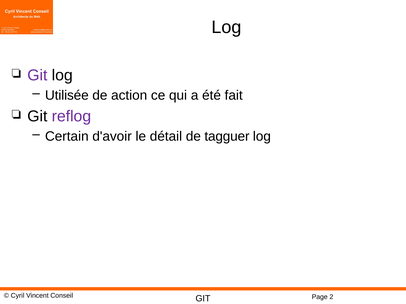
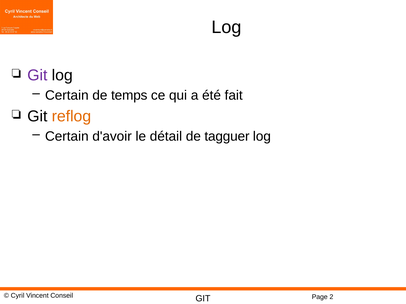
Utilisée at (67, 95): Utilisée -> Certain
action: action -> temps
reflog colour: purple -> orange
